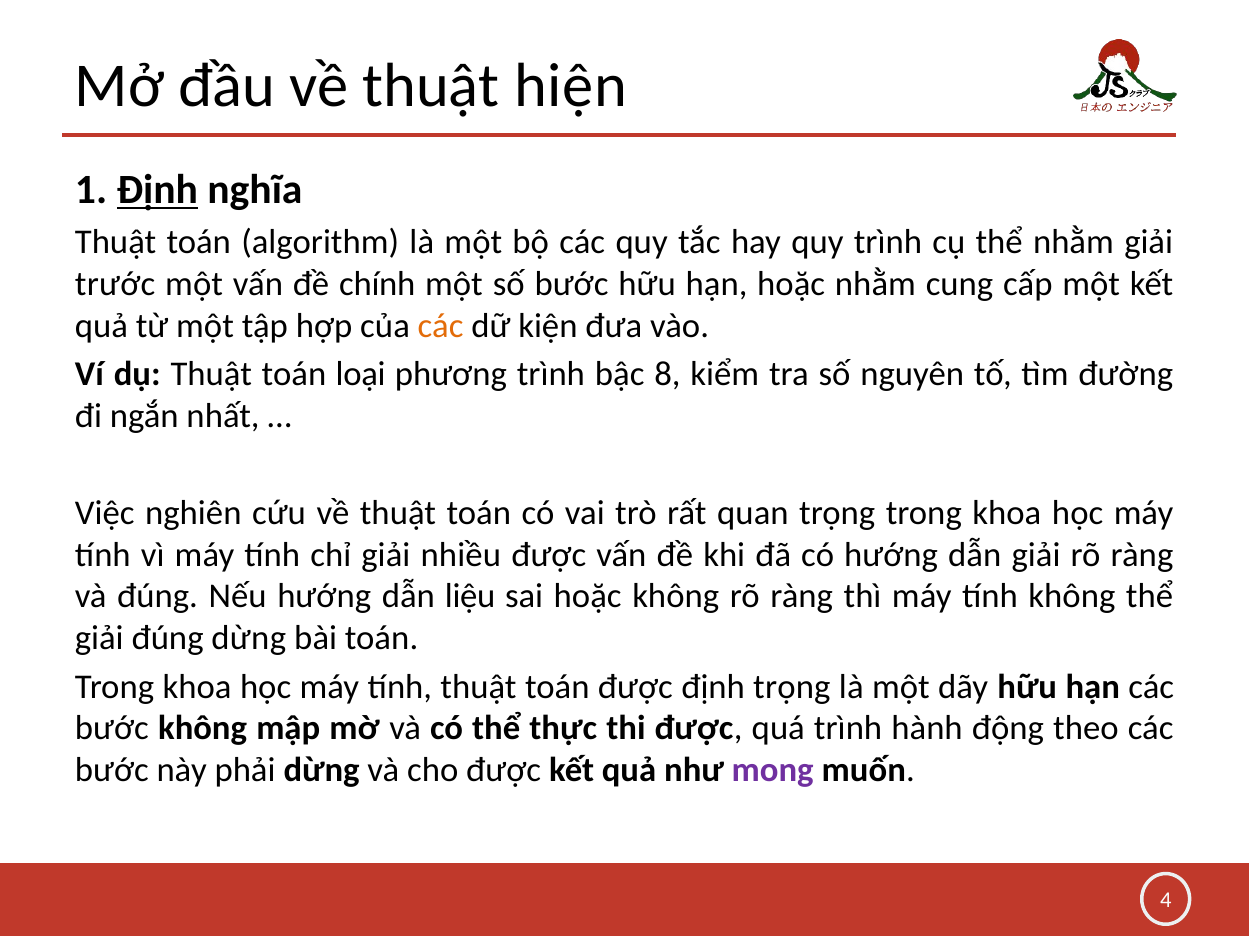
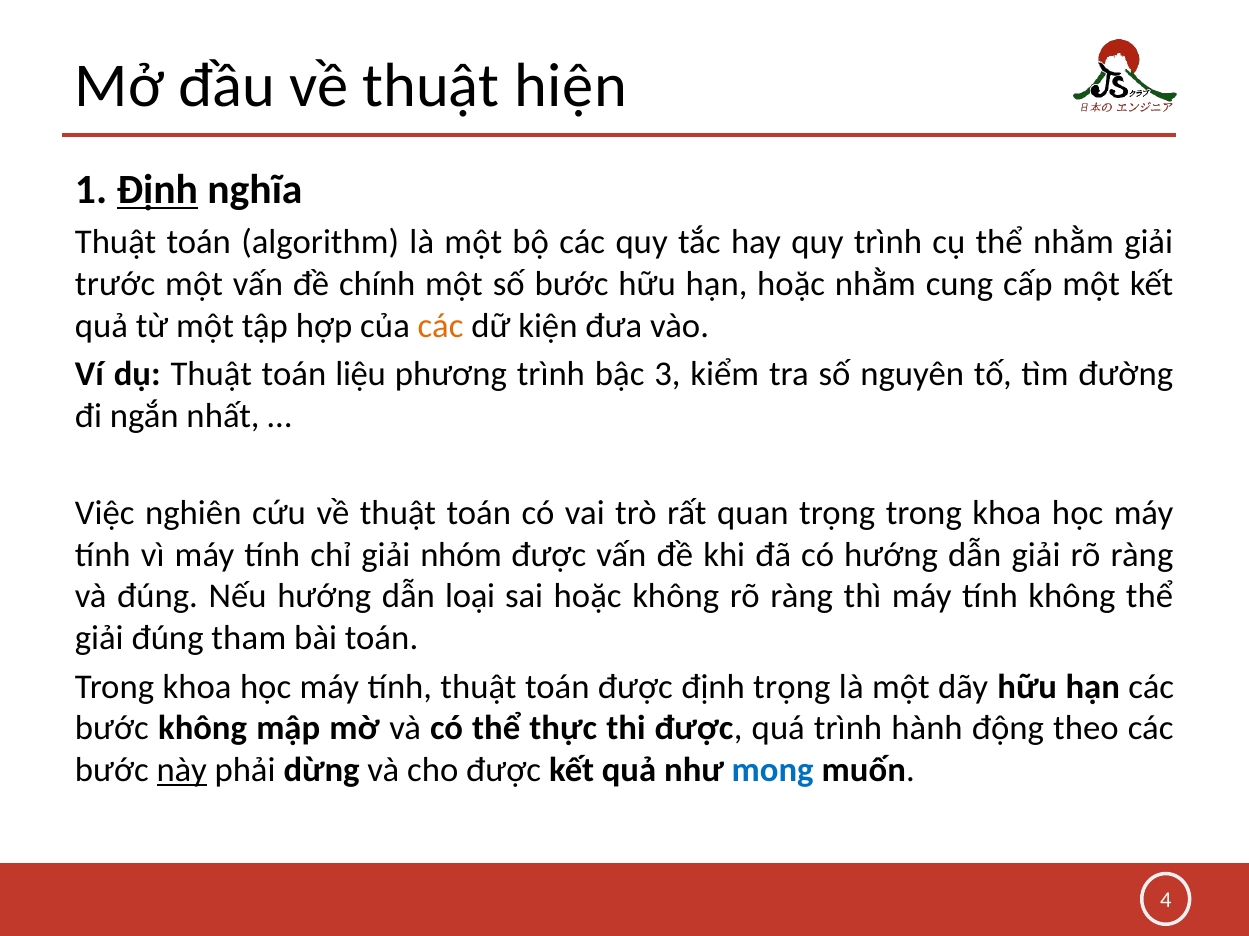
loại: loại -> liệu
8: 8 -> 3
nhiều: nhiều -> nhóm
liệu: liệu -> loại
đúng dừng: dừng -> tham
này underline: none -> present
mong colour: purple -> blue
